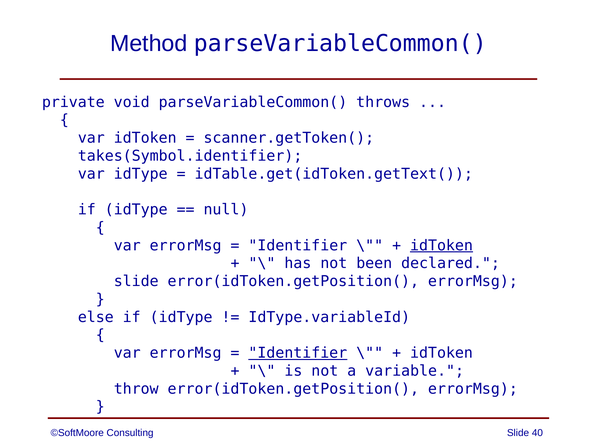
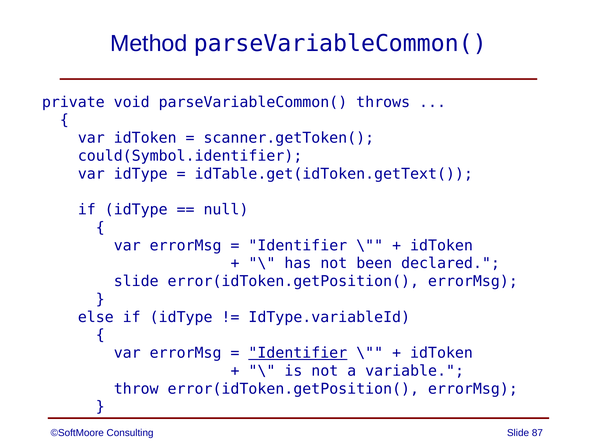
takes(Symbol.identifier: takes(Symbol.identifier -> could(Symbol.identifier
idToken at (441, 245) underline: present -> none
40: 40 -> 87
